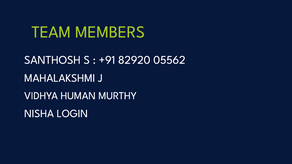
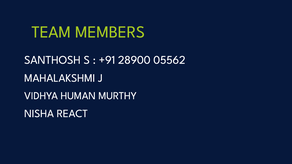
82920: 82920 -> 28900
LOGIN: LOGIN -> REACT
